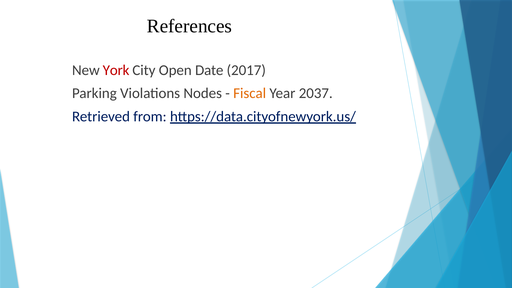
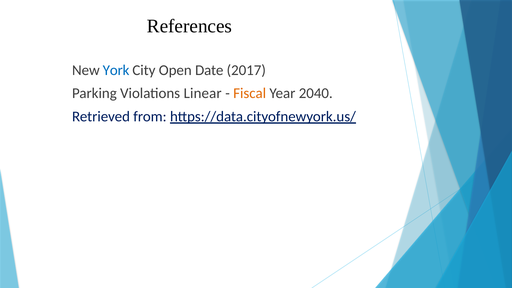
York colour: red -> blue
Nodes: Nodes -> Linear
2037: 2037 -> 2040
